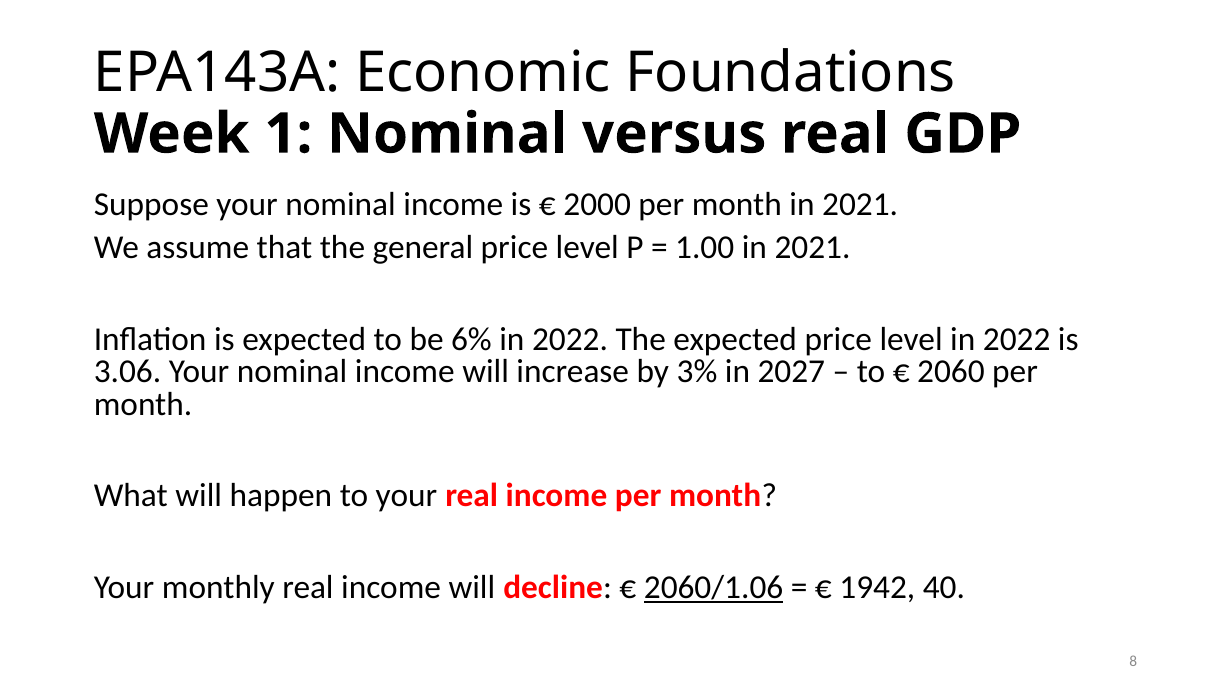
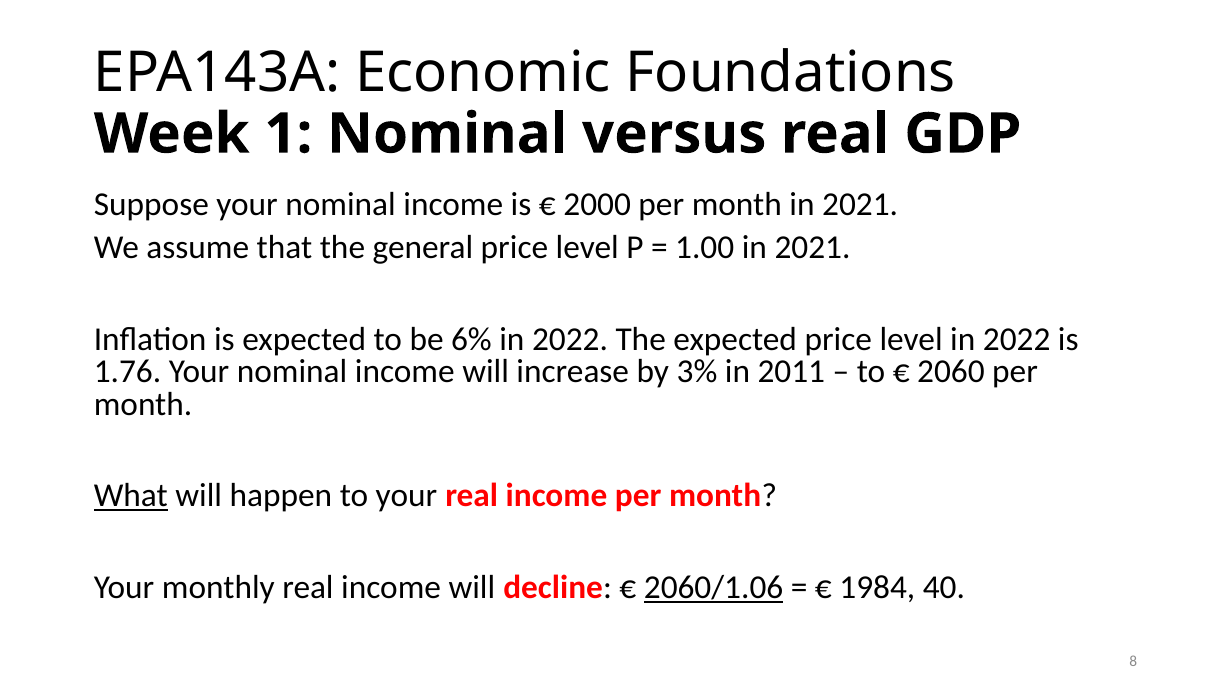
3.06: 3.06 -> 1.76
2027: 2027 -> 2011
What underline: none -> present
1942: 1942 -> 1984
